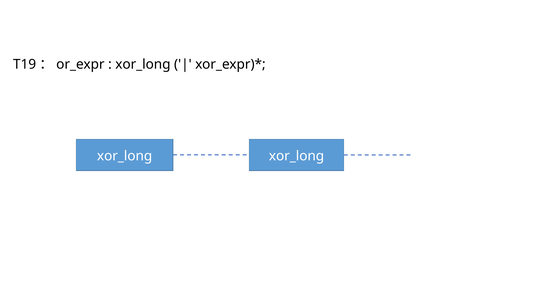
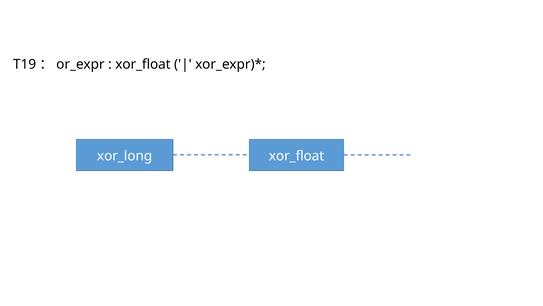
xor_long at (143, 64): xor_long -> xor_float
xor_long at (297, 156): xor_long -> xor_float
